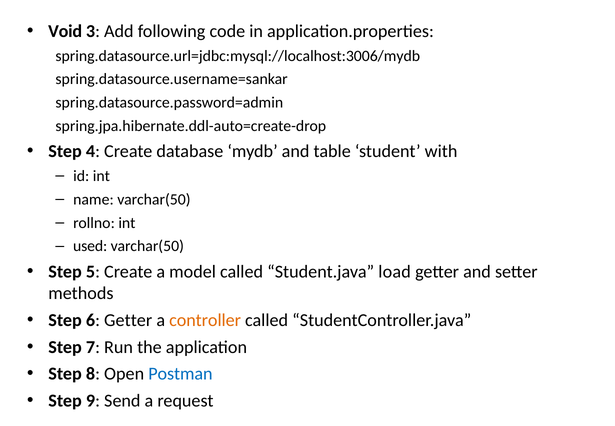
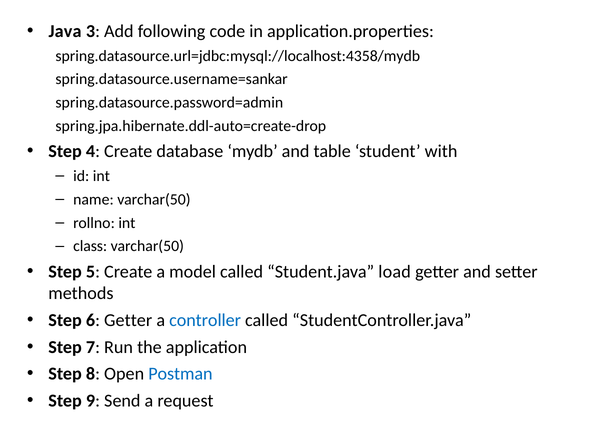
Void: Void -> Java
spring.datasource.url=jdbc:mysql://localhost:3006/mydb: spring.datasource.url=jdbc:mysql://localhost:3006/mydb -> spring.datasource.url=jdbc:mysql://localhost:4358/mydb
used: used -> class
controller colour: orange -> blue
